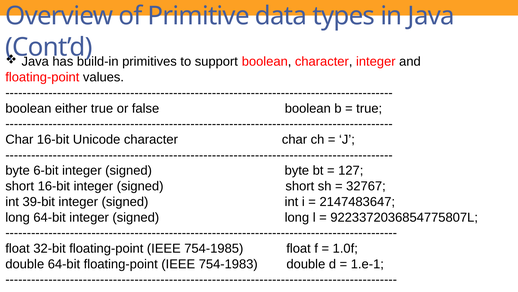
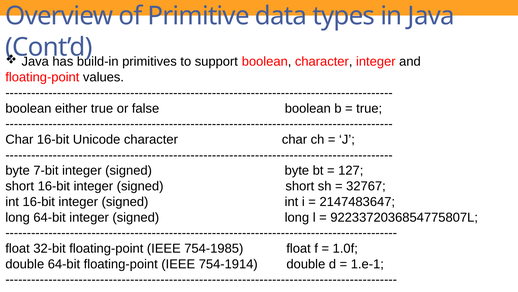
6-bit: 6-bit -> 7-bit
int 39-bit: 39-bit -> 16-bit
754-1983: 754-1983 -> 754-1914
